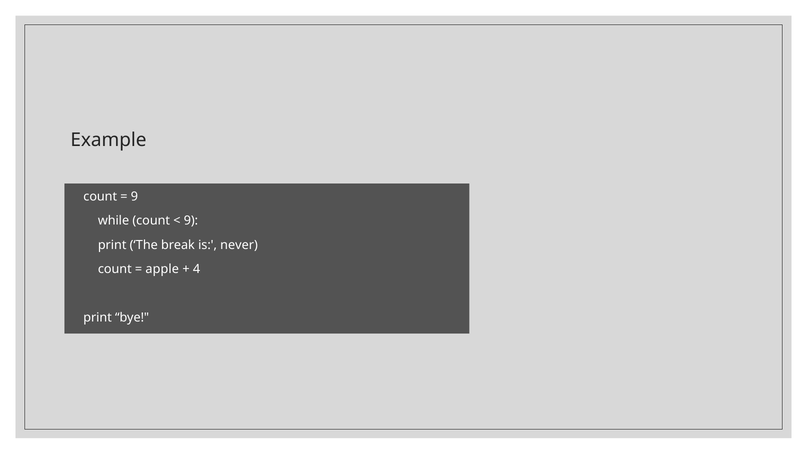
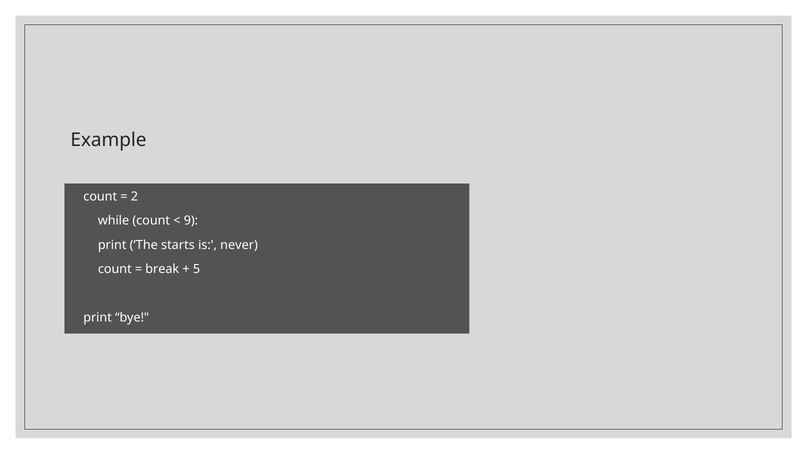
9 at (134, 196): 9 -> 2
break: break -> starts
apple: apple -> break
4: 4 -> 5
